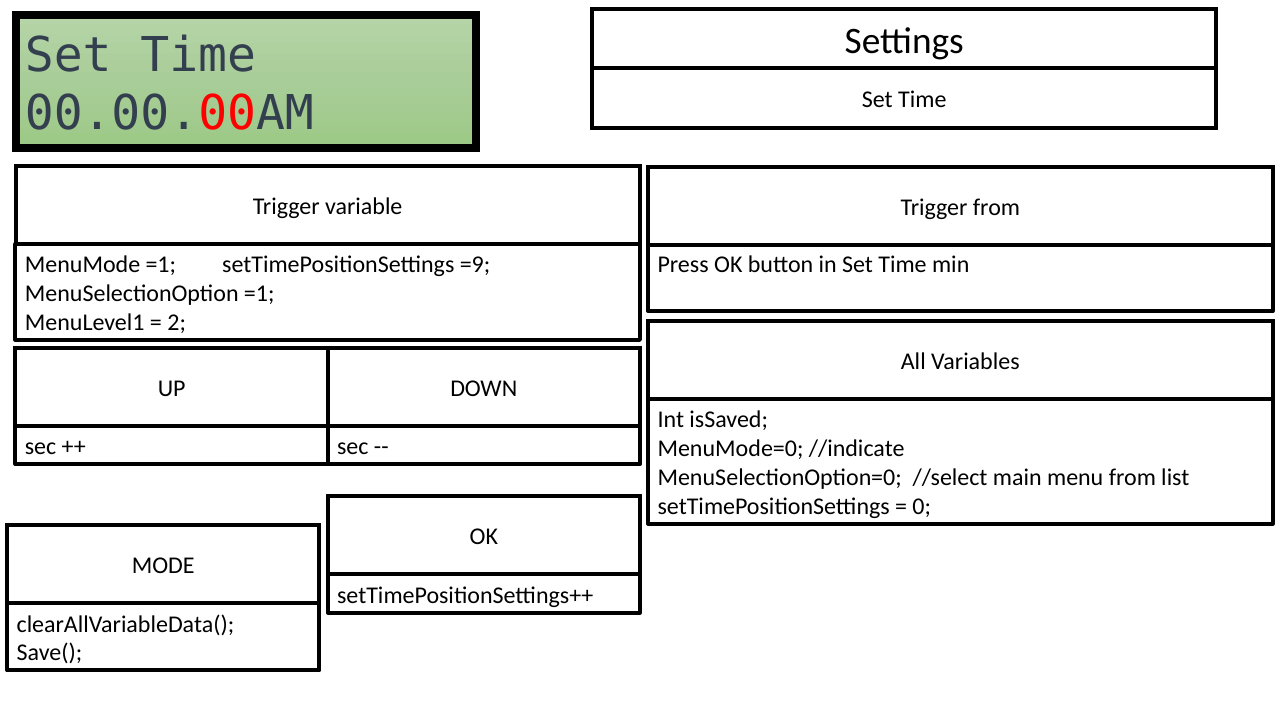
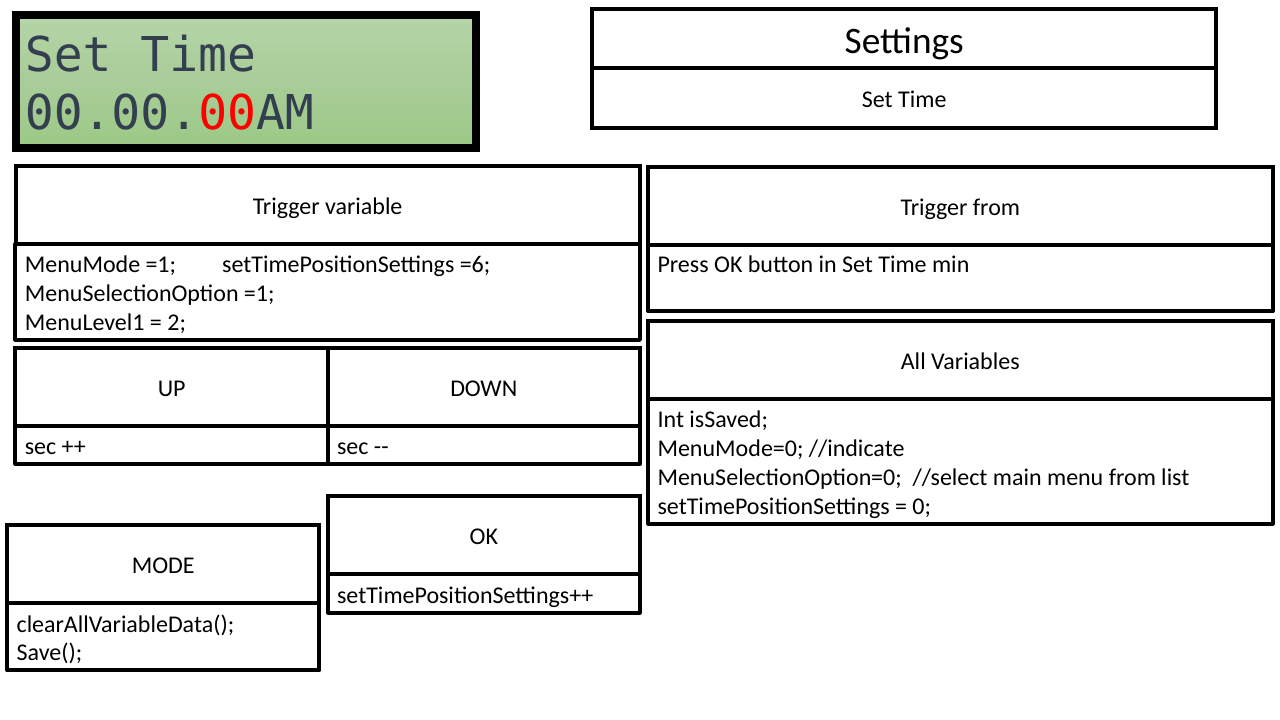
=9: =9 -> =6
